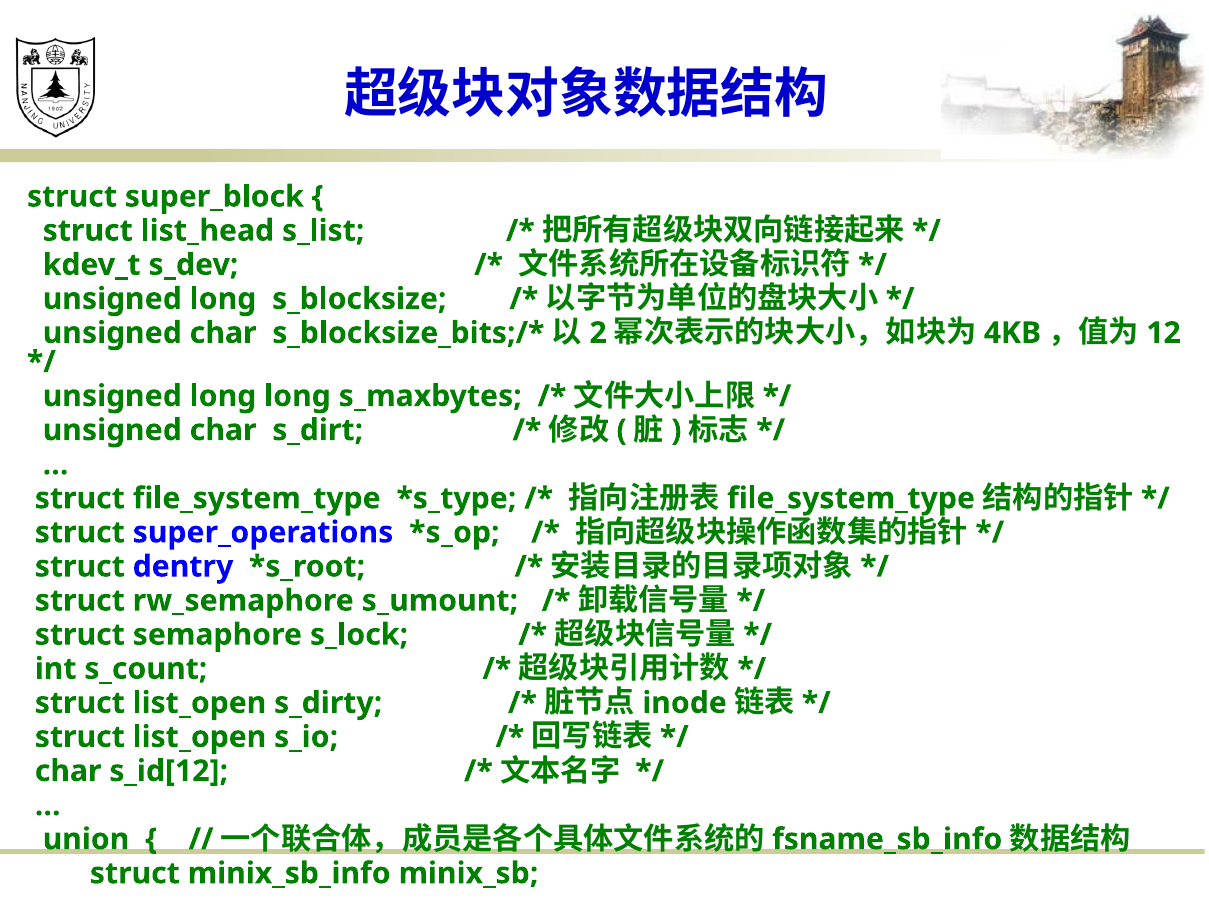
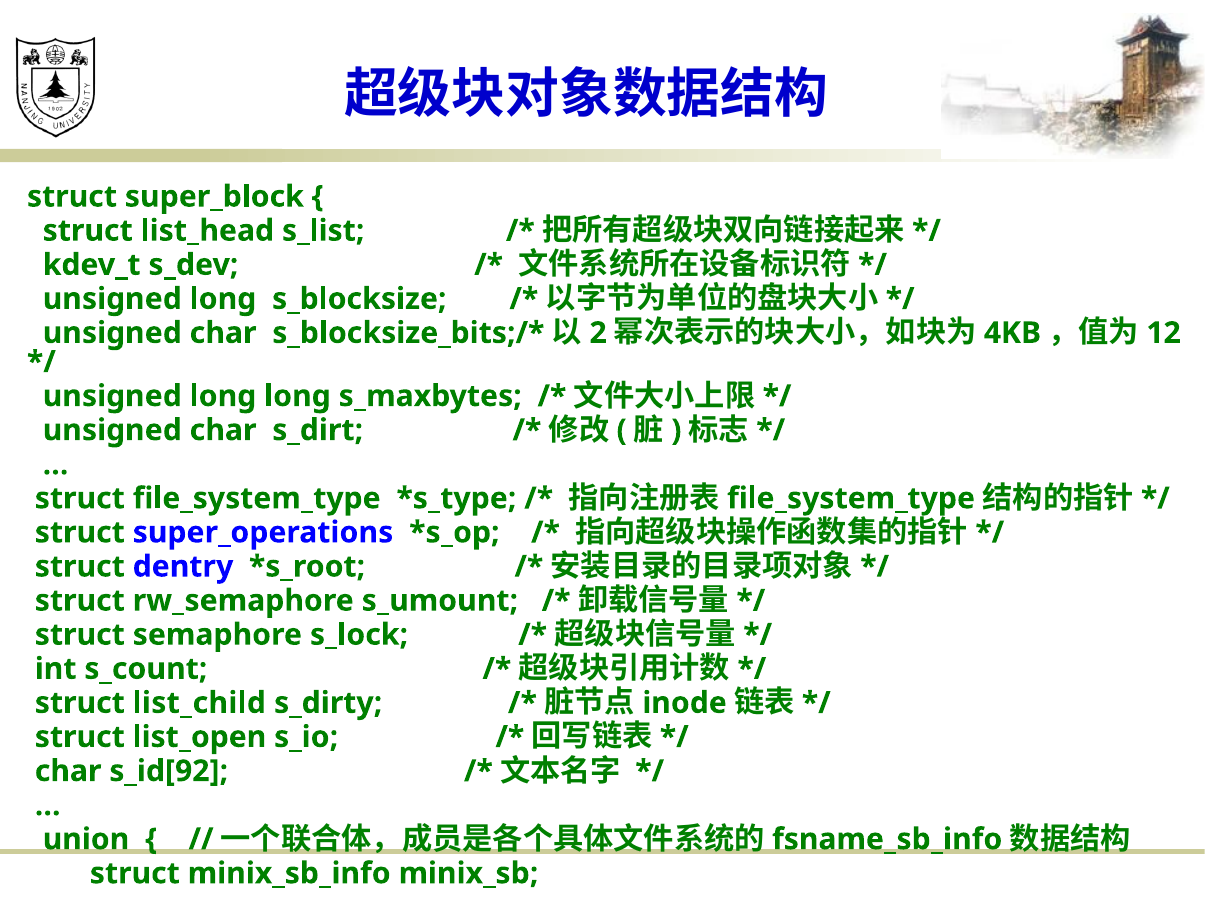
list_open at (199, 703): list_open -> list_child
s_id[12: s_id[12 -> s_id[92
